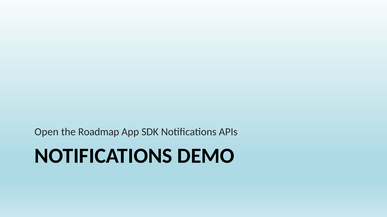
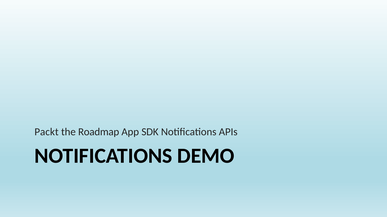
Open: Open -> Packt
